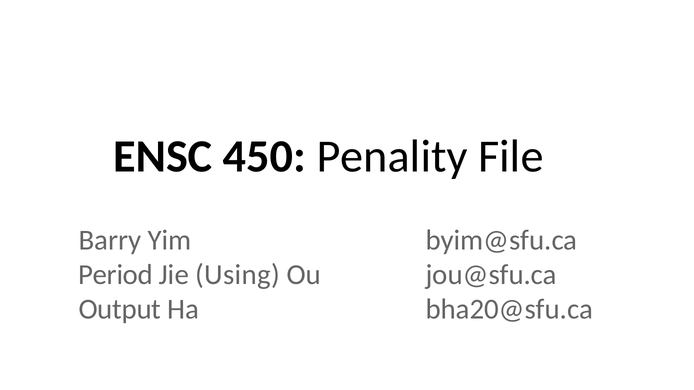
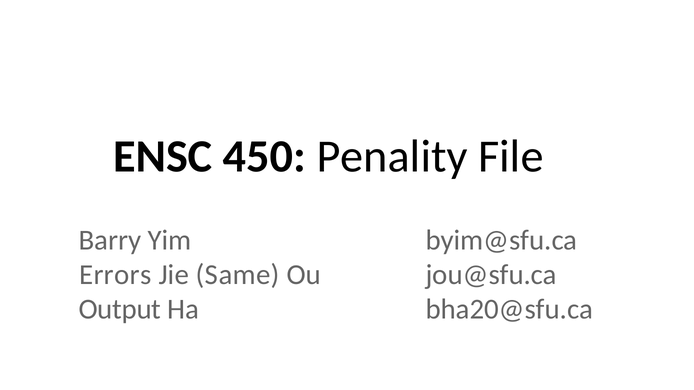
Period: Period -> Errors
Using: Using -> Same
